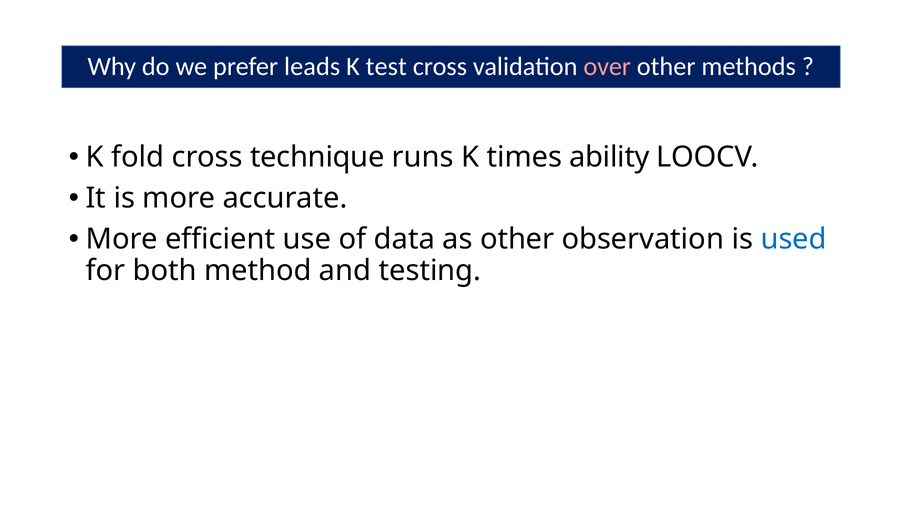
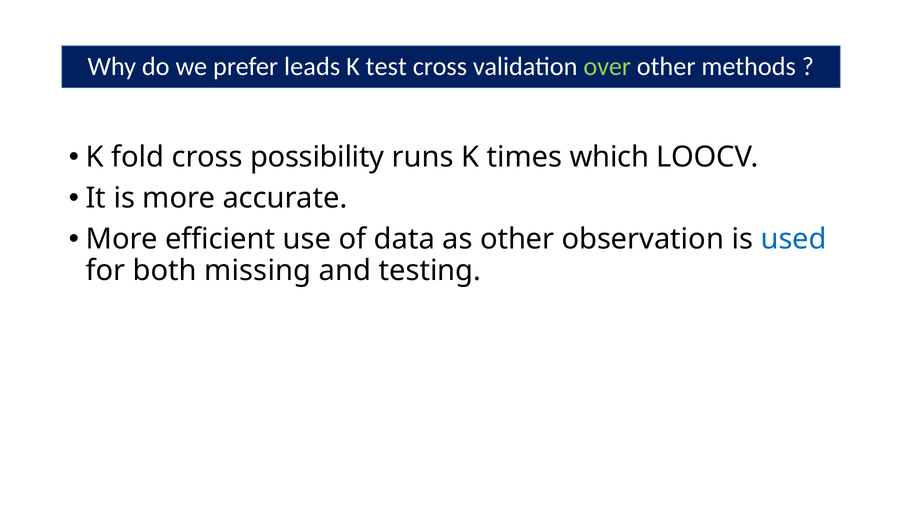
over colour: pink -> light green
technique: technique -> possibility
ability: ability -> which
method: method -> missing
